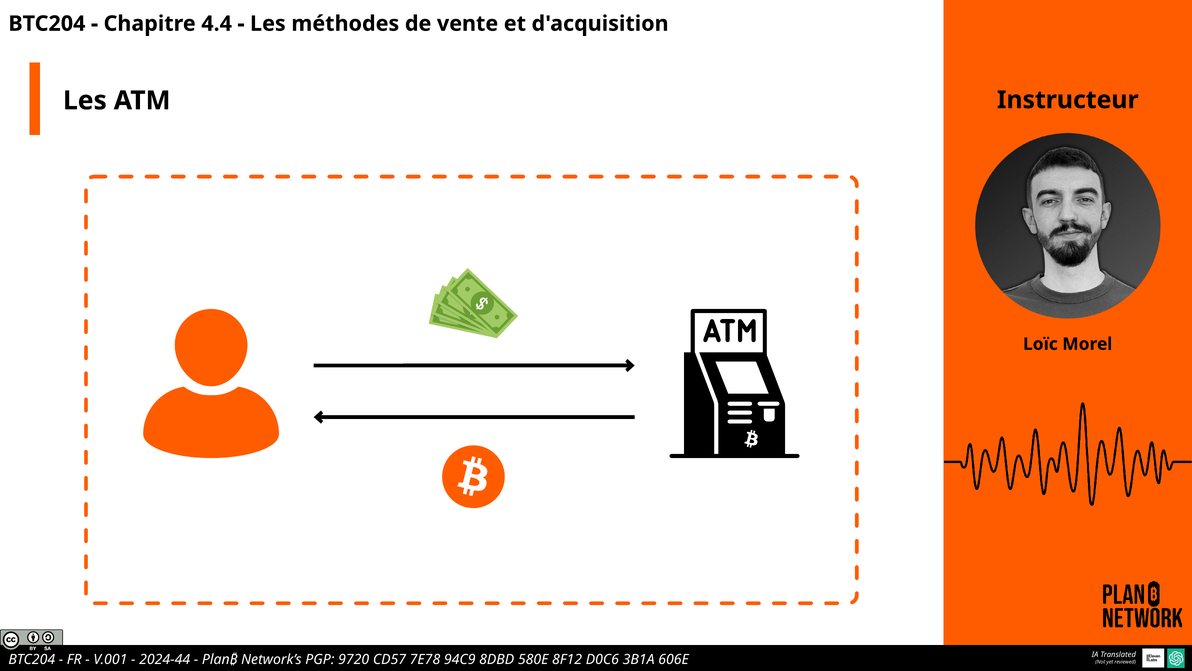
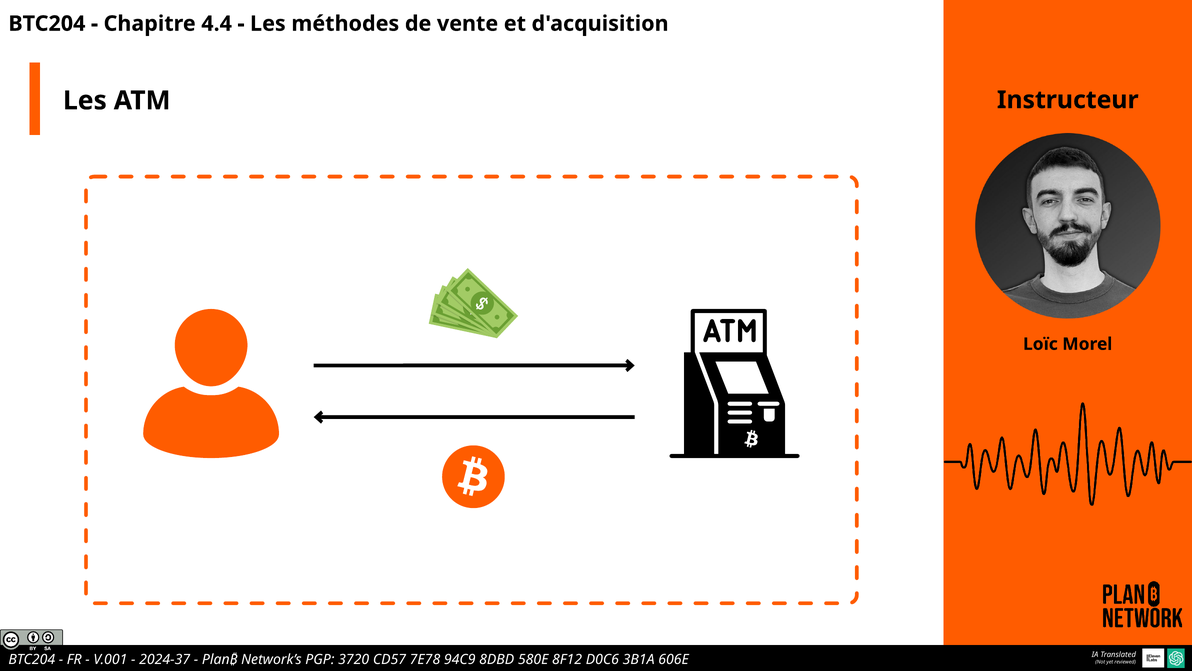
2024-44: 2024-44 -> 2024-37
9720: 9720 -> 3720
